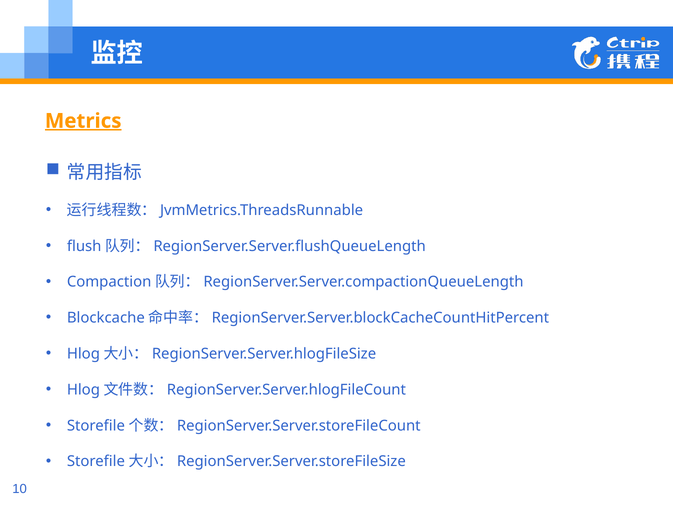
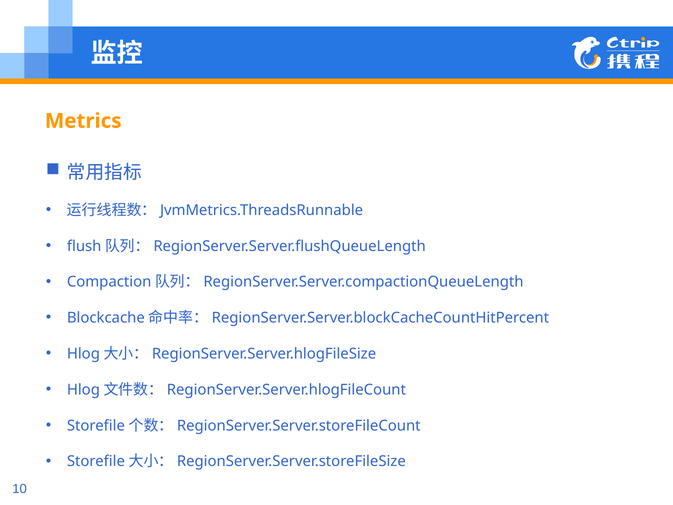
Metrics underline: present -> none
